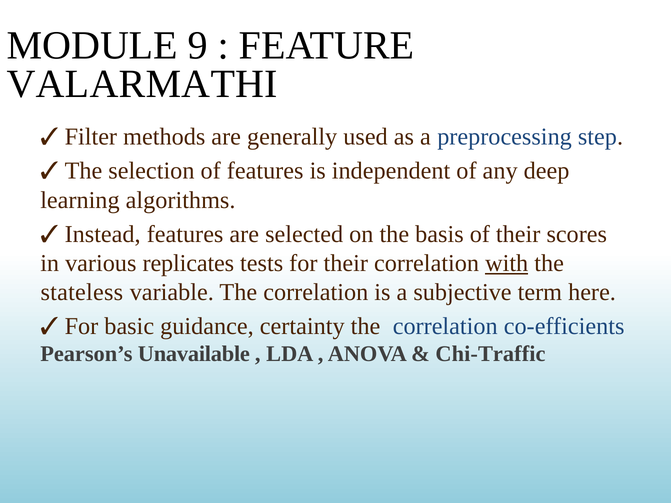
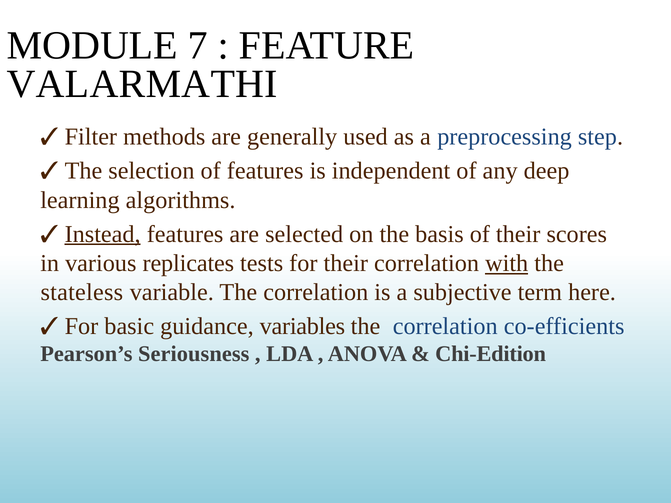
9: 9 -> 7
Instead underline: none -> present
certainty: certainty -> variables
Unavailable: Unavailable -> Seriousness
Chi-Traffic: Chi-Traffic -> Chi-Edition
